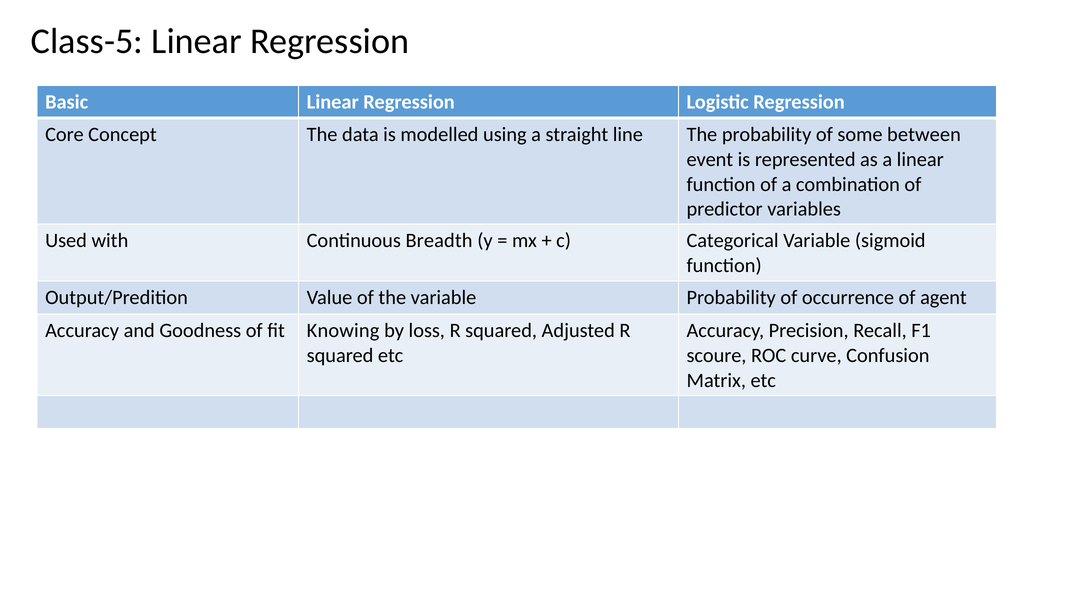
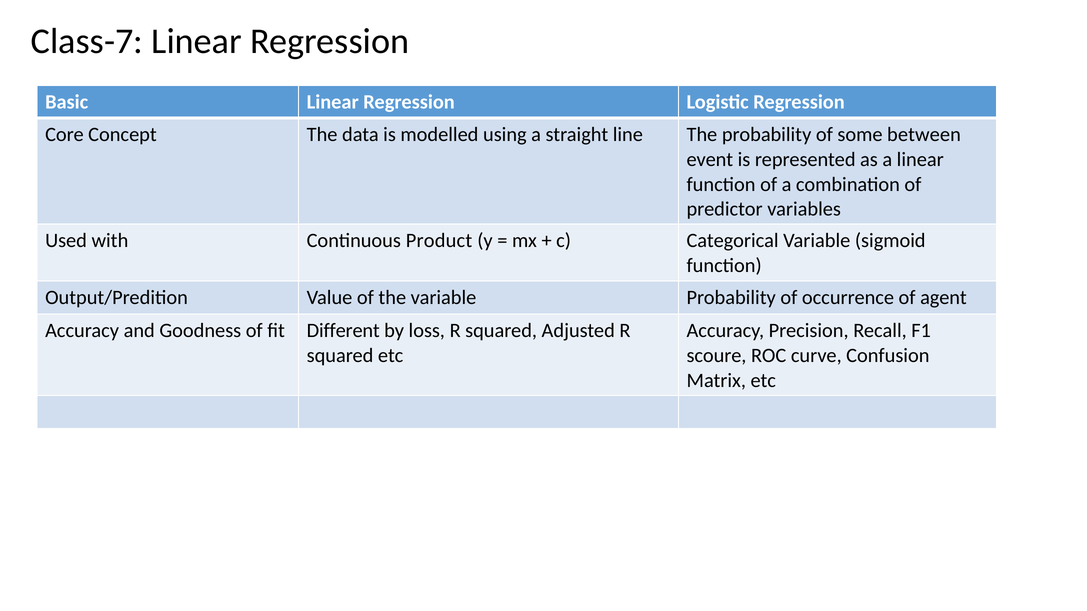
Class-5: Class-5 -> Class-7
Breadth: Breadth -> Product
Knowing: Knowing -> Different
